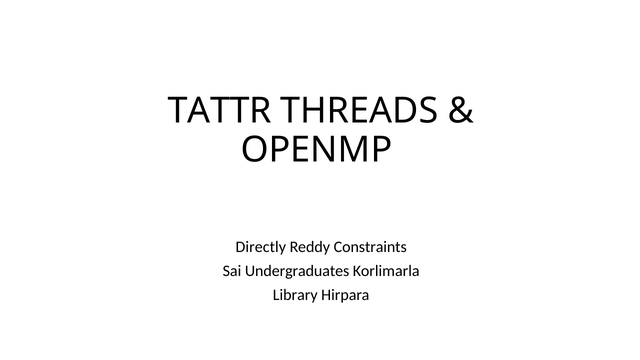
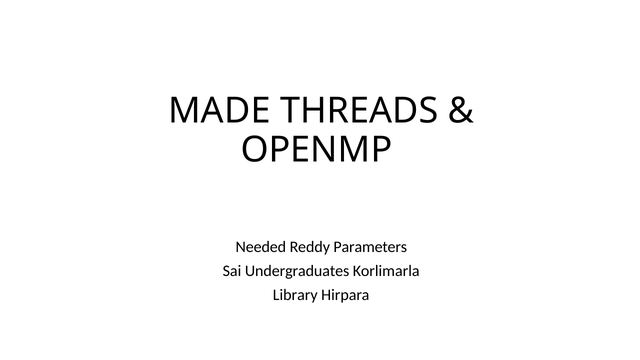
TATTR: TATTR -> MADE
Directly: Directly -> Needed
Constraints: Constraints -> Parameters
